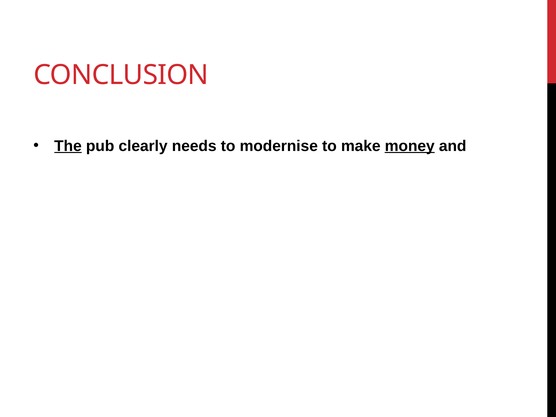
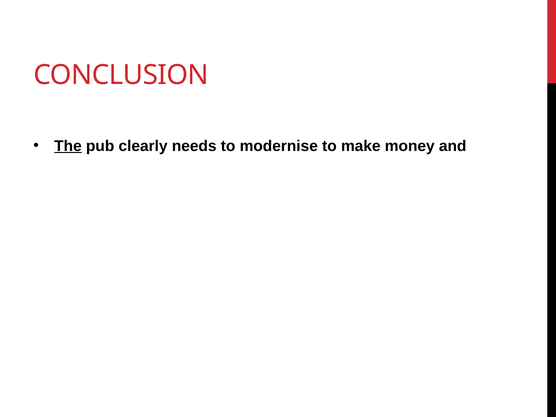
money underline: present -> none
